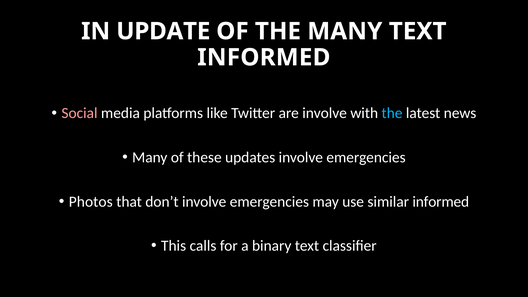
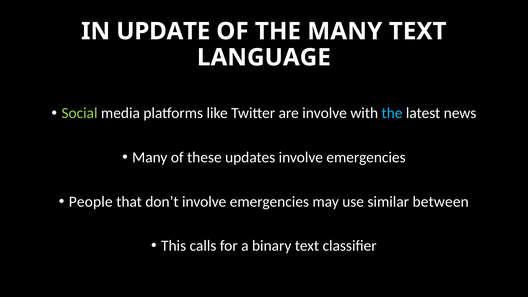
INFORMED at (264, 57): INFORMED -> LANGUAGE
Social colour: pink -> light green
Photos: Photos -> People
similar informed: informed -> between
